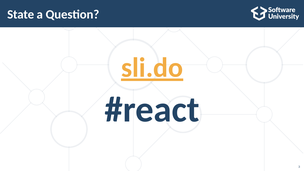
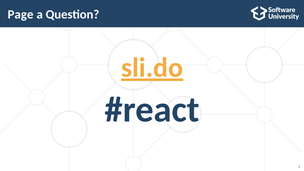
State: State -> Page
